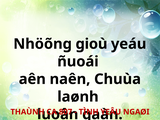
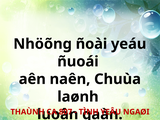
gioù: gioù -> ñoài
